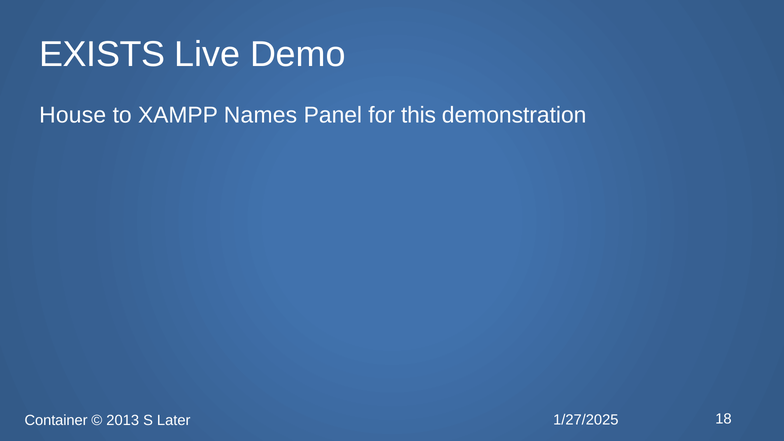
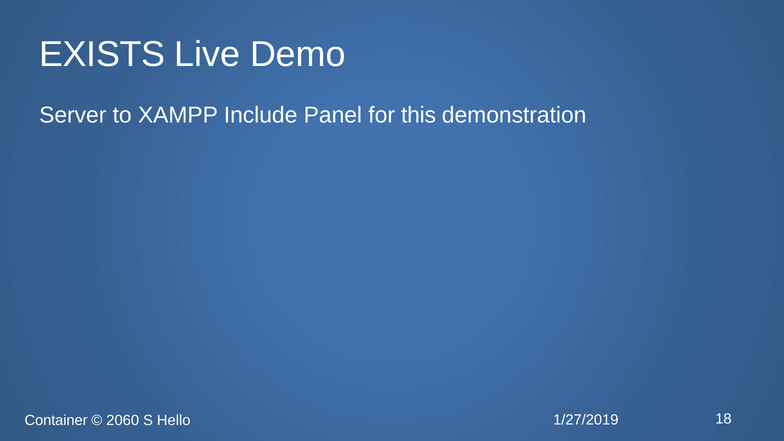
House: House -> Server
Names: Names -> Include
1/27/2025: 1/27/2025 -> 1/27/2019
2013: 2013 -> 2060
Later: Later -> Hello
